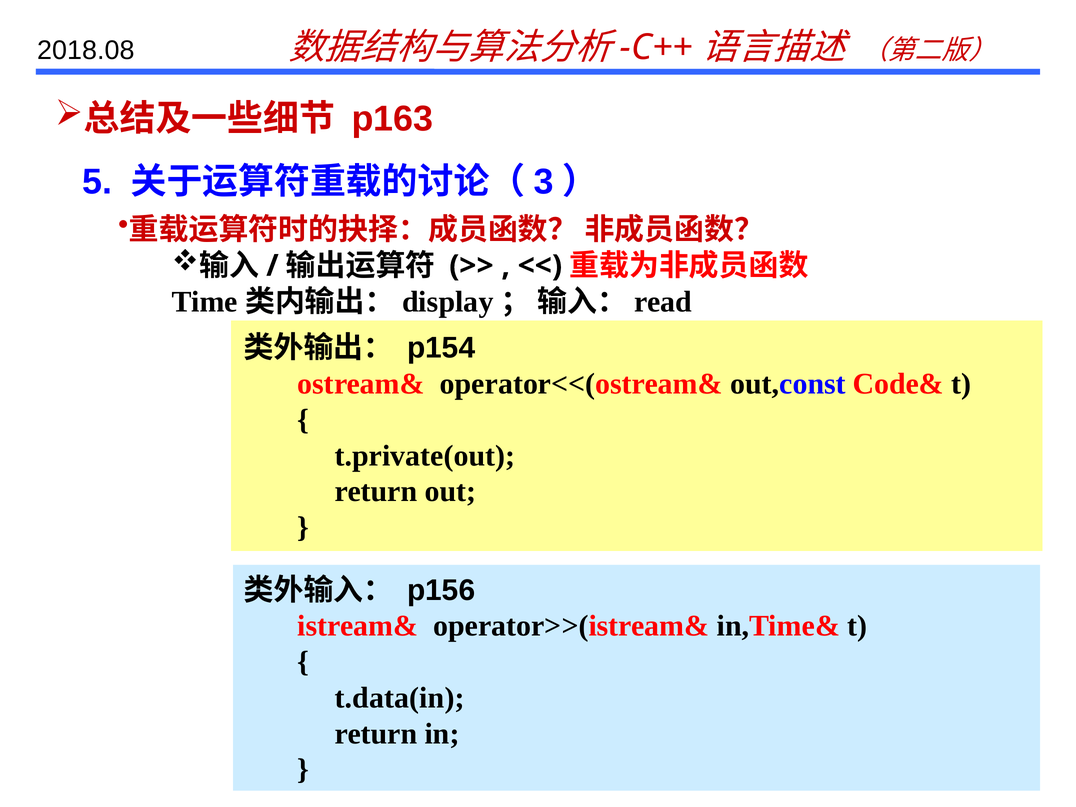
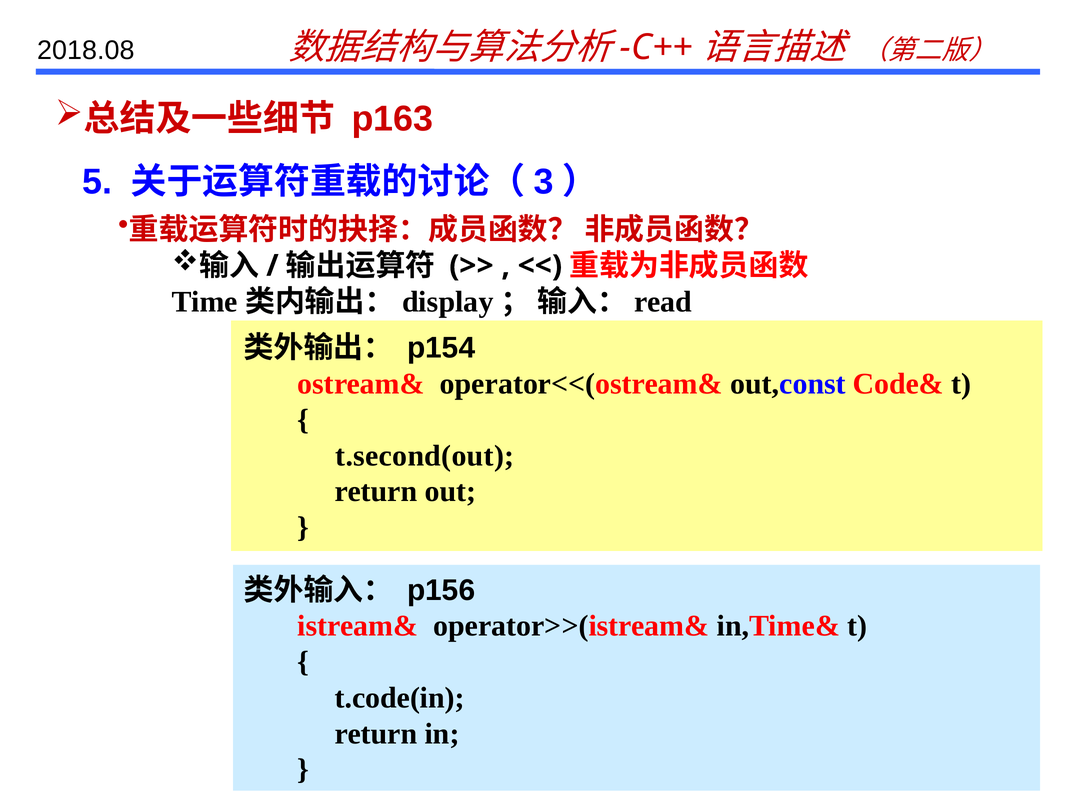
t.private(out: t.private(out -> t.second(out
t.data(in: t.data(in -> t.code(in
